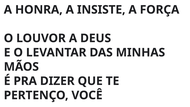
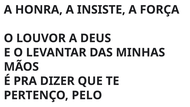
VOCÊ: VOCÊ -> PELO
